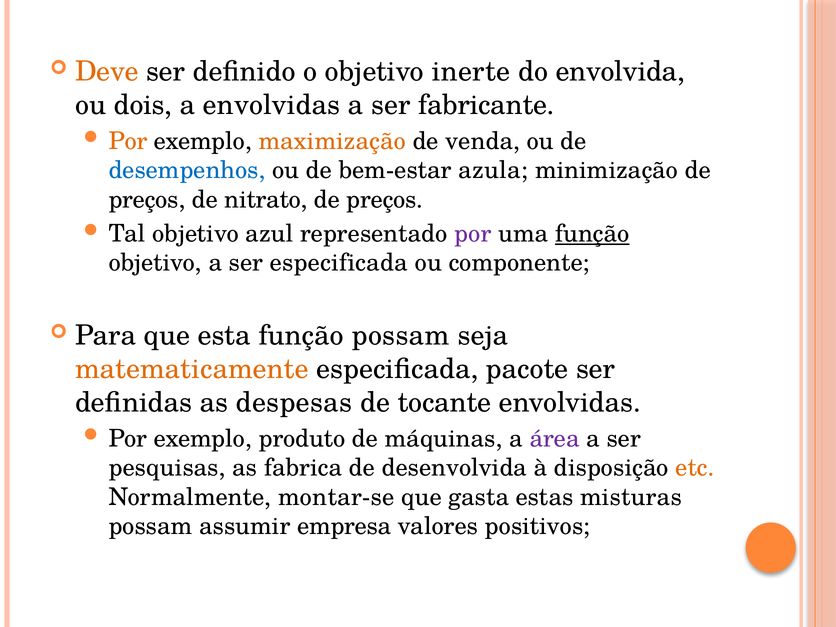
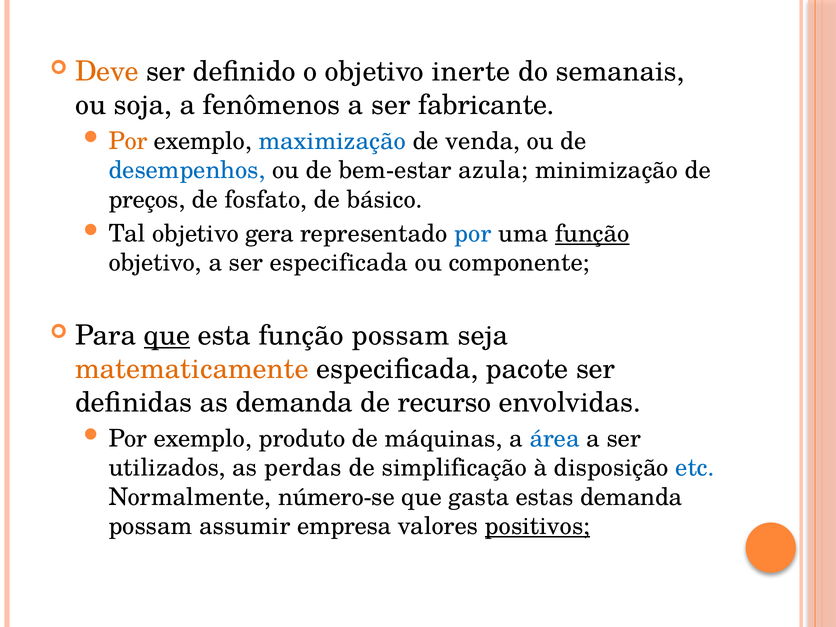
envolvida: envolvida -> semanais
dois: dois -> soja
a envolvidas: envolvidas -> fenômenos
maximização colour: orange -> blue
nitrato: nitrato -> fosfato
preços at (385, 200): preços -> básico
azul: azul -> gera
por at (473, 234) colour: purple -> blue
que at (167, 336) underline: none -> present
as despesas: despesas -> demanda
tocante: tocante -> recurso
área colour: purple -> blue
pesquisas: pesquisas -> utilizados
fabrica: fabrica -> perdas
desenvolvida: desenvolvida -> simplificação
etc colour: orange -> blue
montar-se: montar-se -> número-se
estas misturas: misturas -> demanda
positivos underline: none -> present
